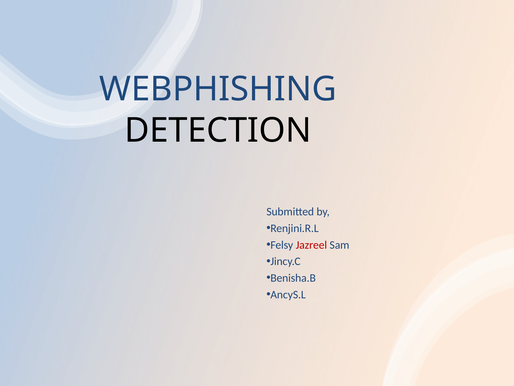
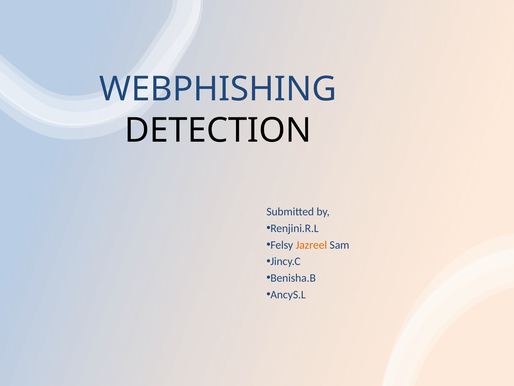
Jazreel colour: red -> orange
